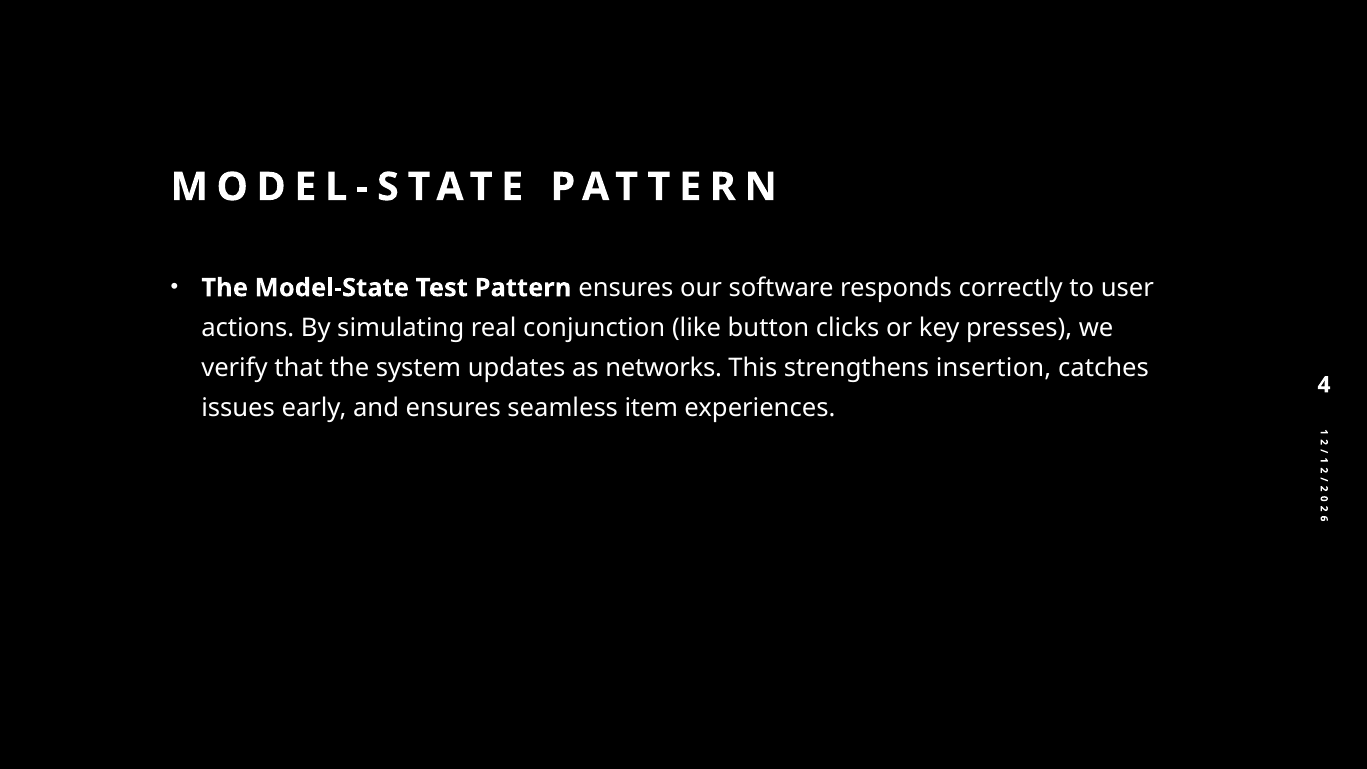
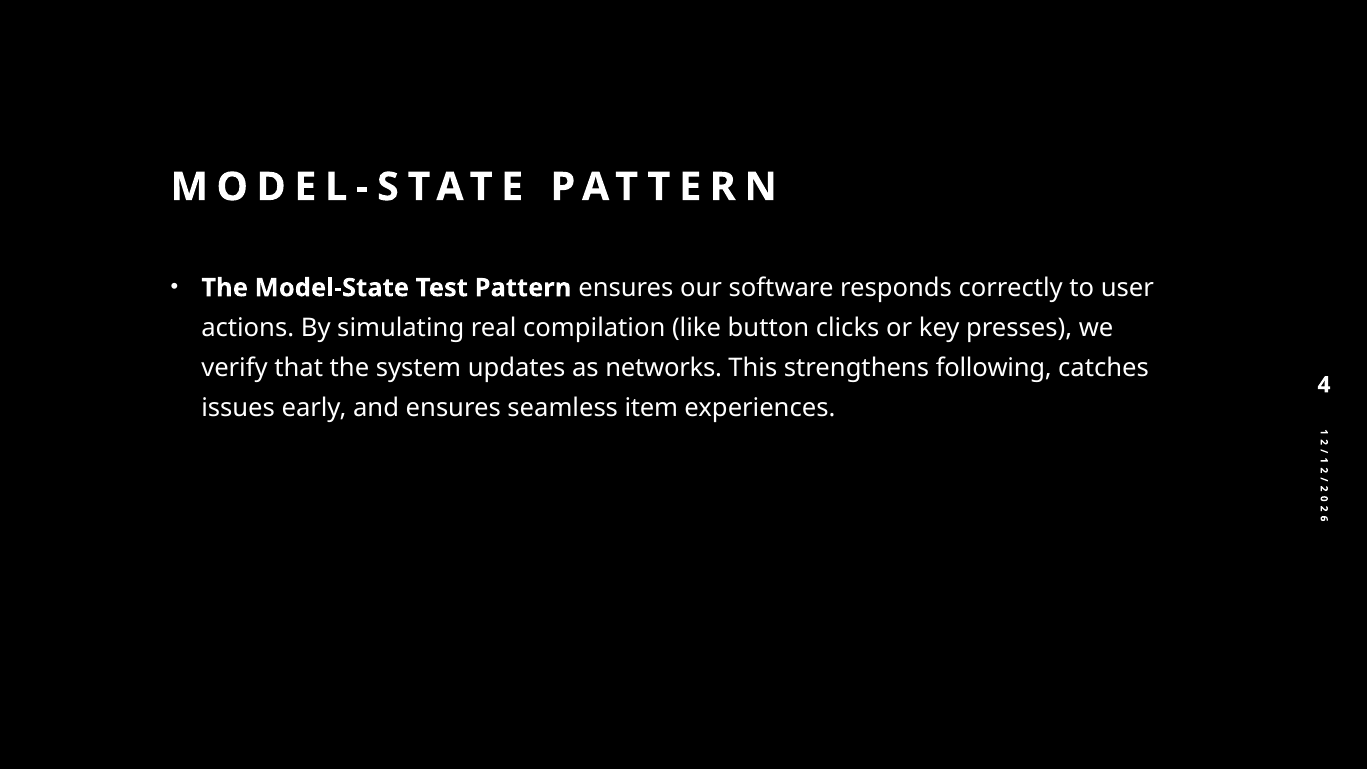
conjunction: conjunction -> compilation
insertion: insertion -> following
